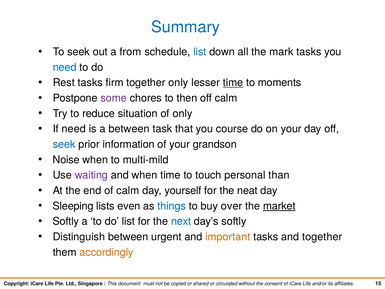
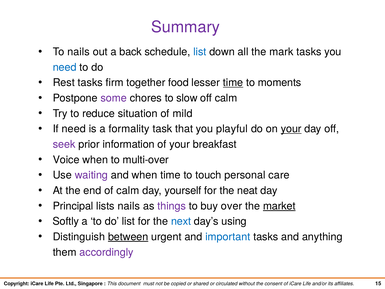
Summary colour: blue -> purple
To seek: seek -> nails
from: from -> back
together only: only -> food
then: then -> slow
of only: only -> mild
a between: between -> formality
course: course -> playful
your at (291, 129) underline: none -> present
seek at (64, 144) colour: blue -> purple
grandson: grandson -> breakfast
Noise: Noise -> Voice
multi-mild: multi-mild -> multi-over
than: than -> care
Sleeping: Sleeping -> Principal
lists even: even -> nails
things colour: blue -> purple
day’s softly: softly -> using
between at (128, 237) underline: none -> present
important colour: orange -> blue
and together: together -> anything
accordingly colour: orange -> purple
